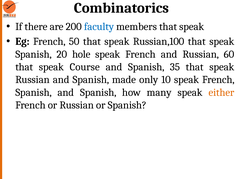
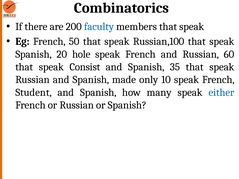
Course: Course -> Consist
Spanish at (34, 93): Spanish -> Student
either colour: orange -> blue
